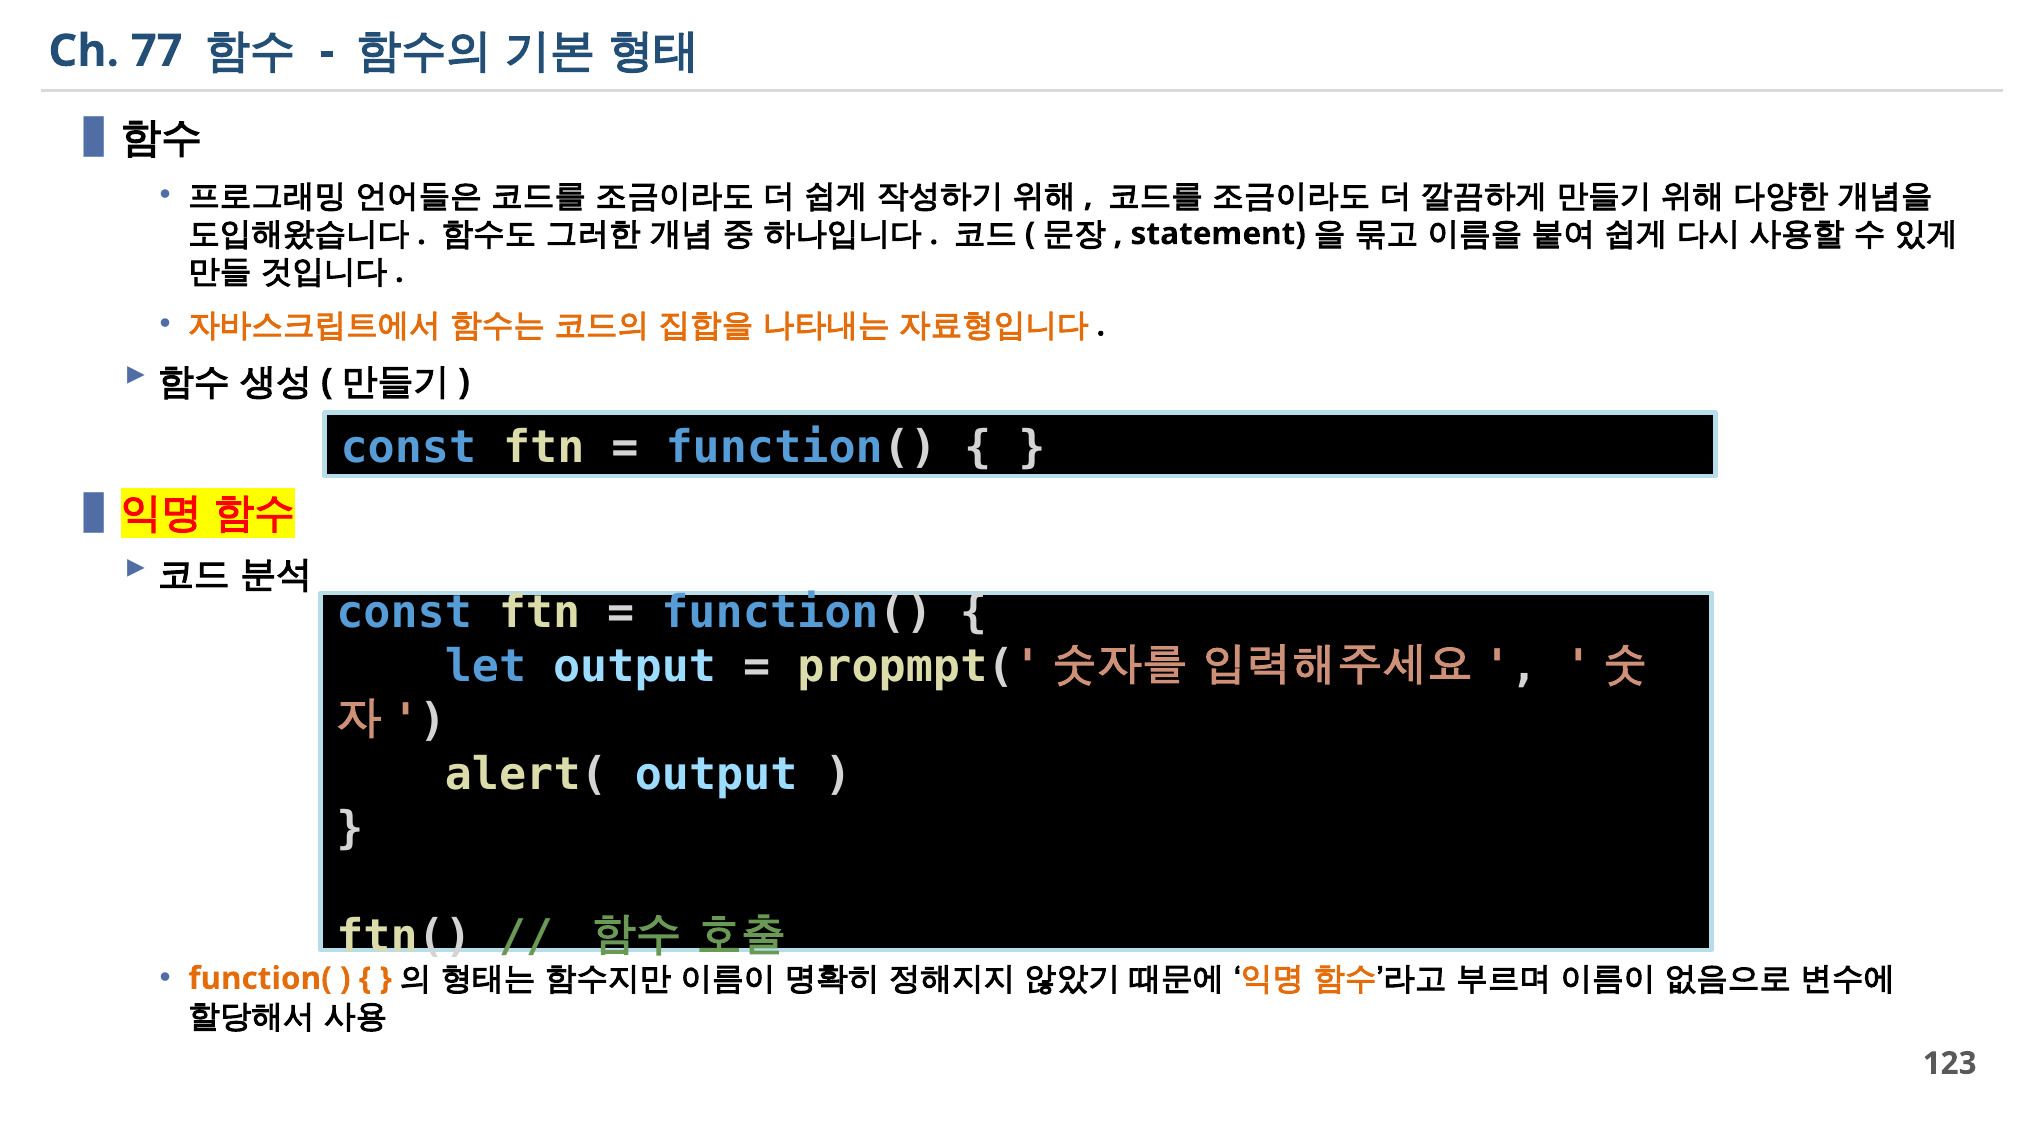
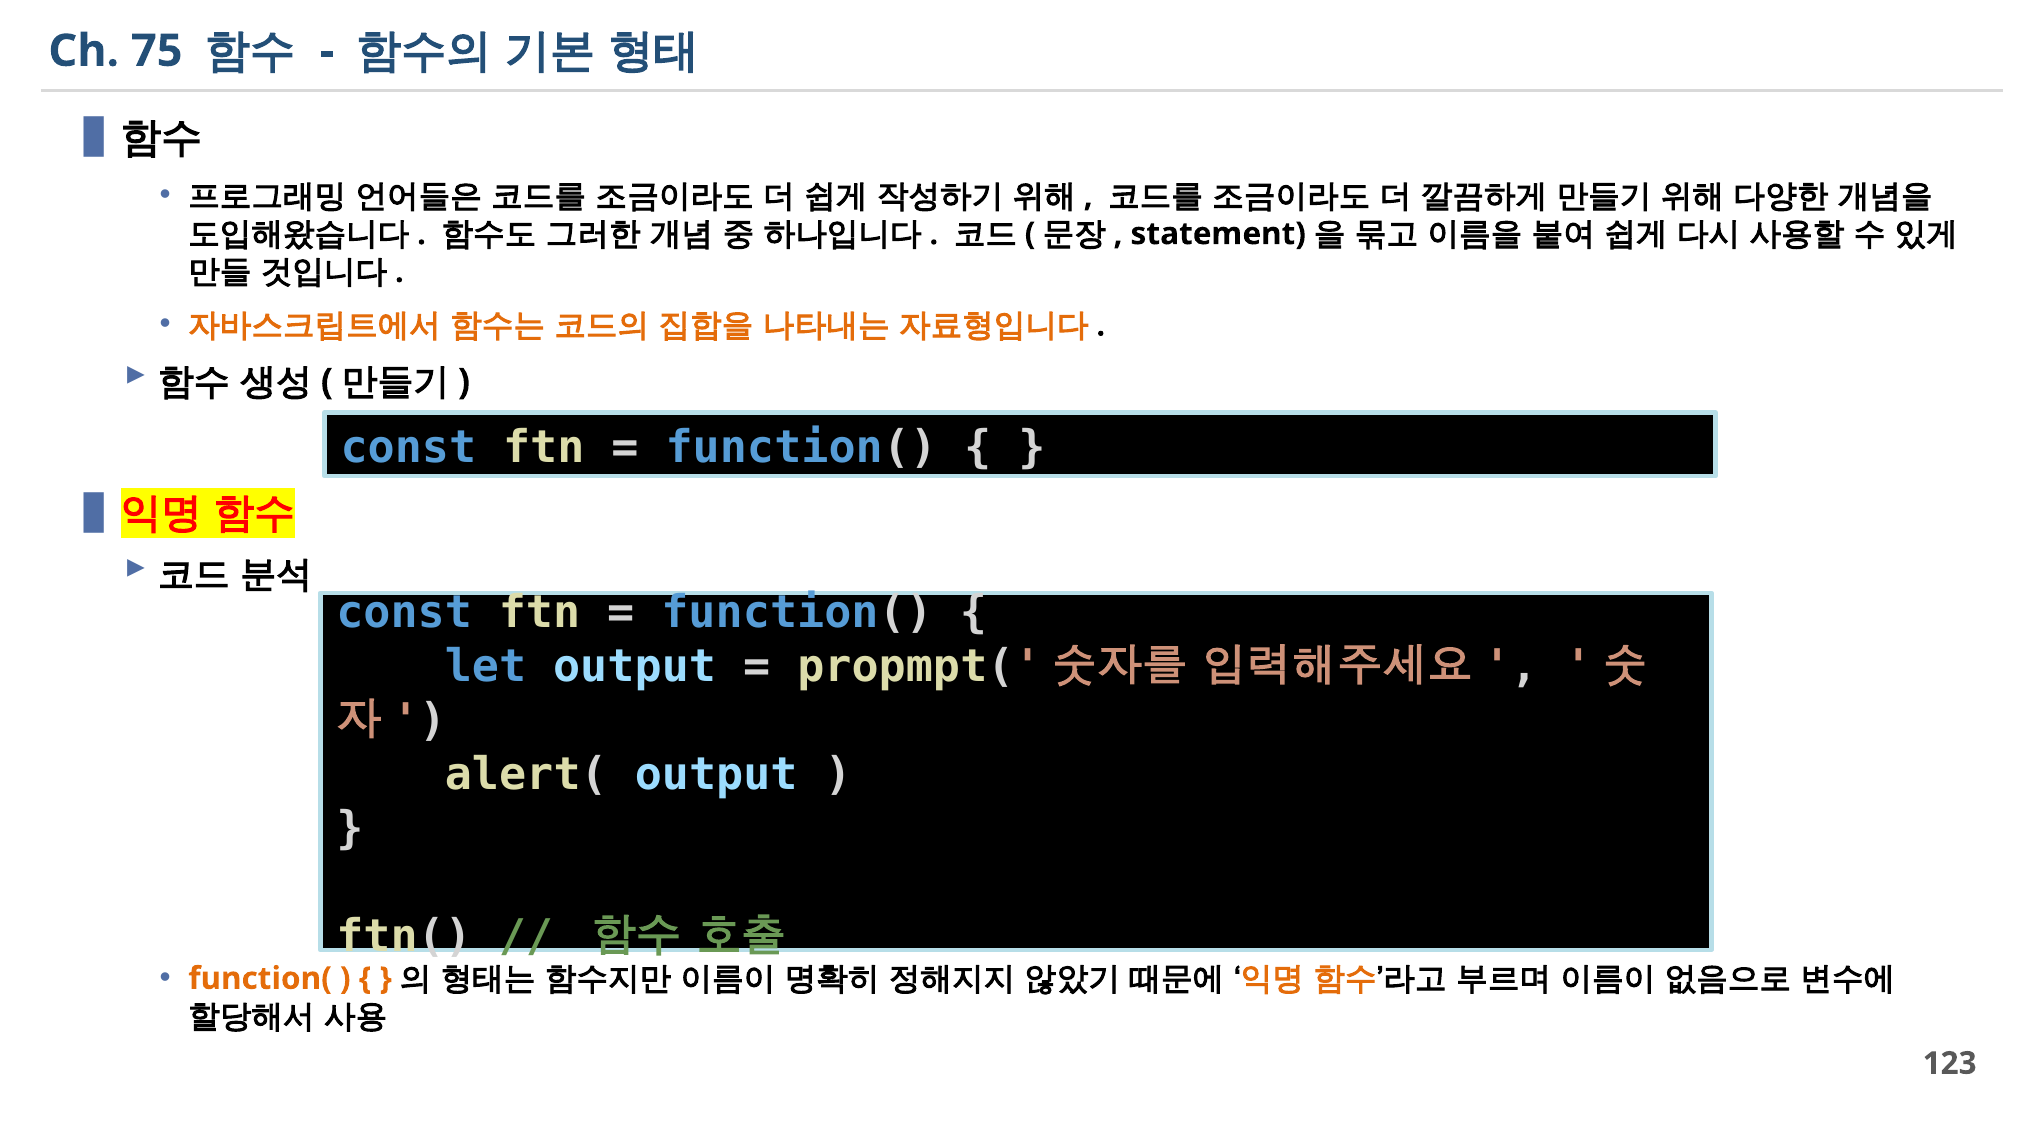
77: 77 -> 75
